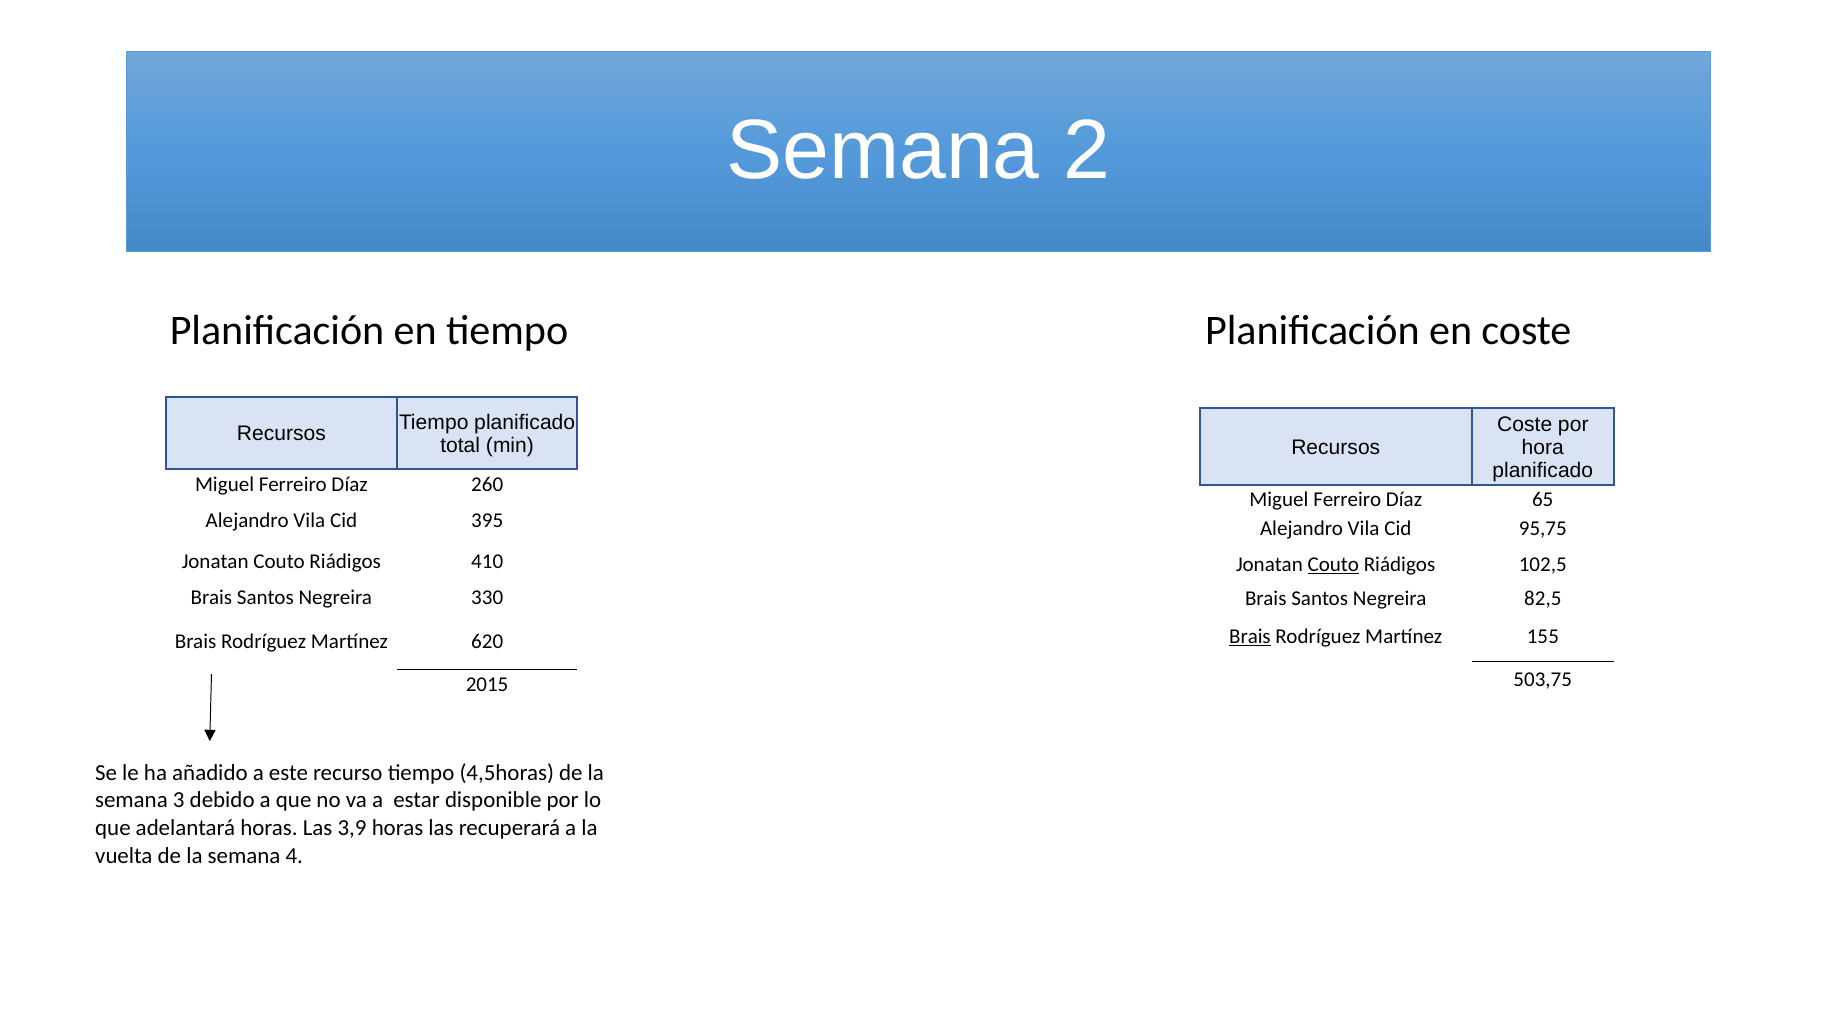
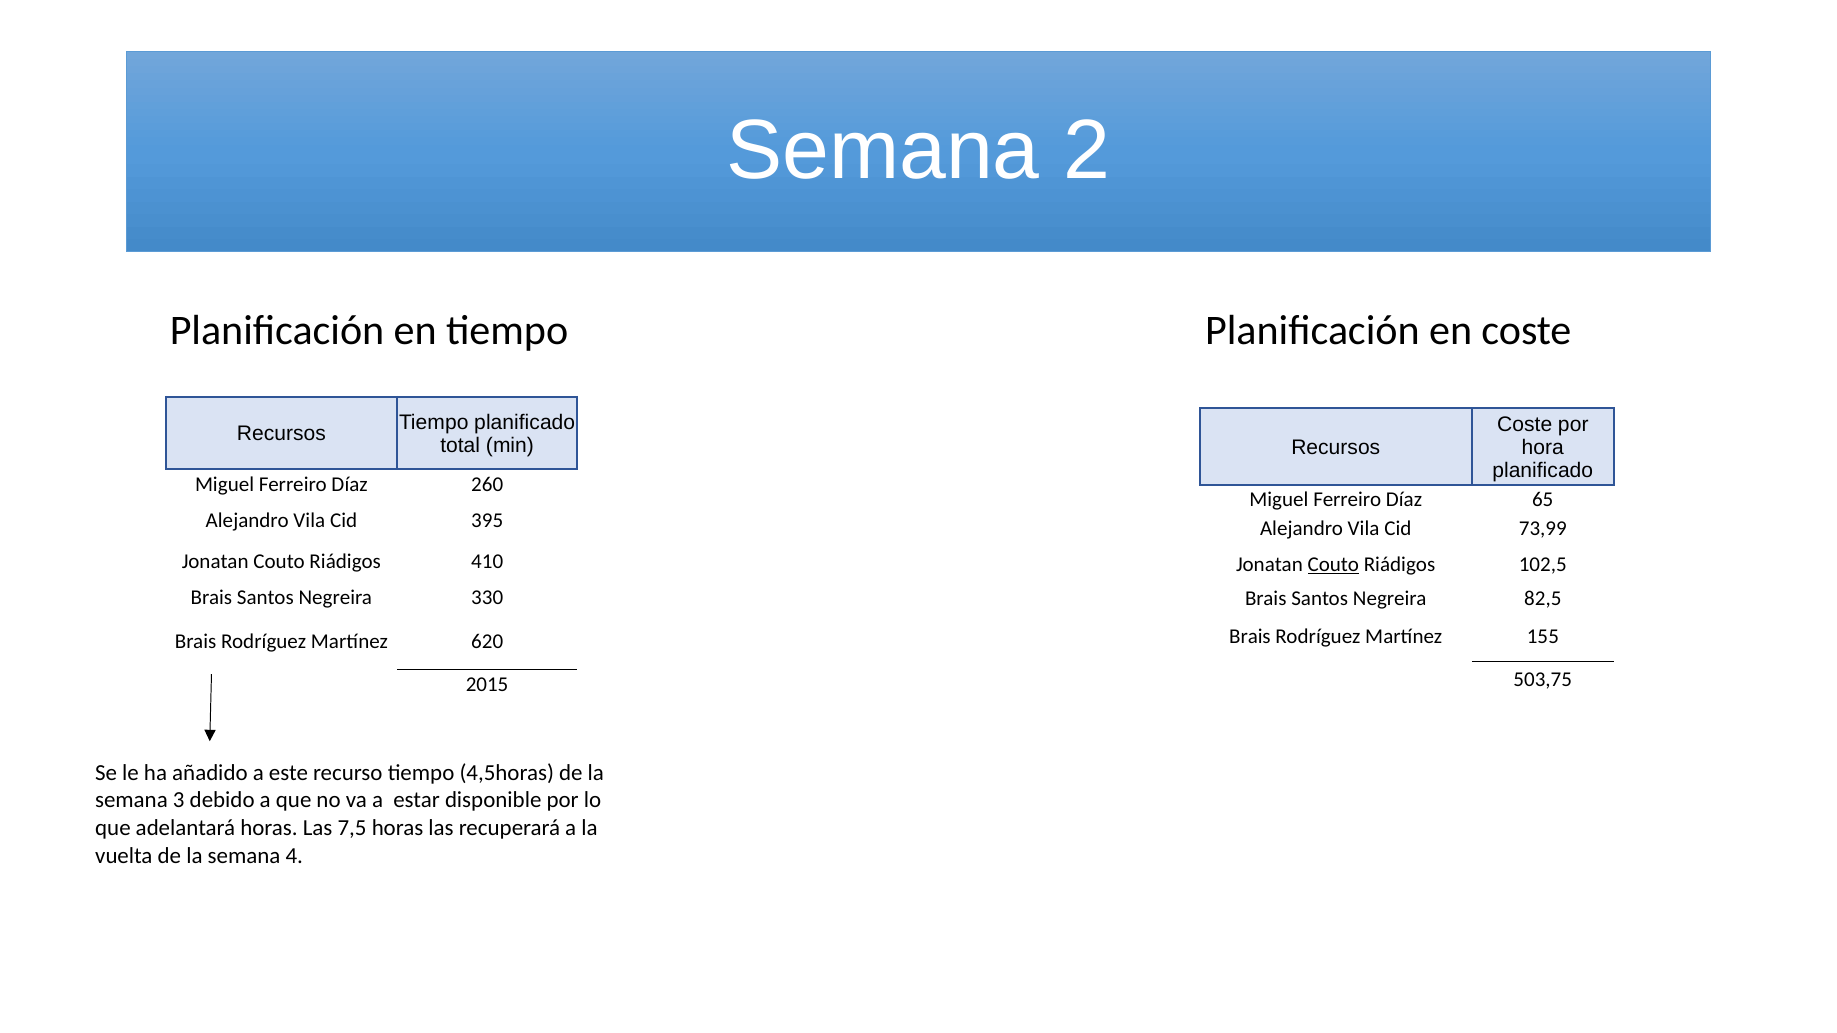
95,75: 95,75 -> 73,99
Brais at (1250, 637) underline: present -> none
3,9: 3,9 -> 7,5
